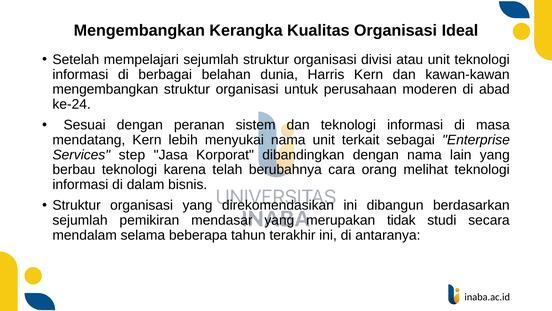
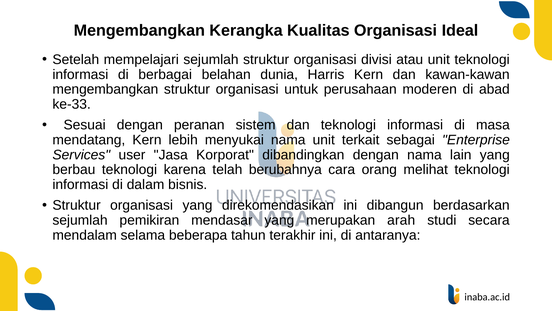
ke-24: ke-24 -> ke-33
step: step -> user
tidak: tidak -> arah
